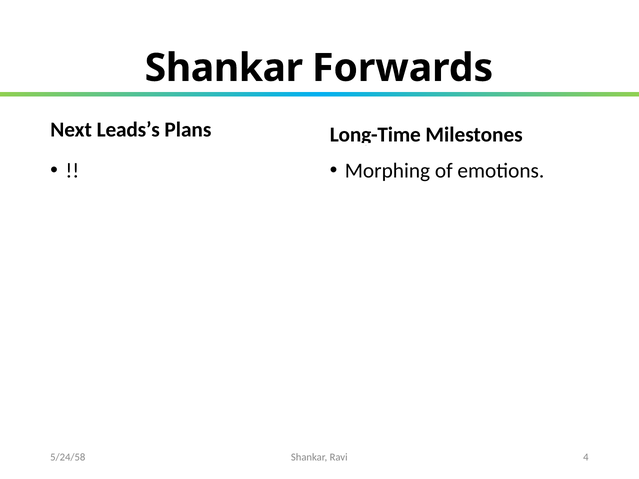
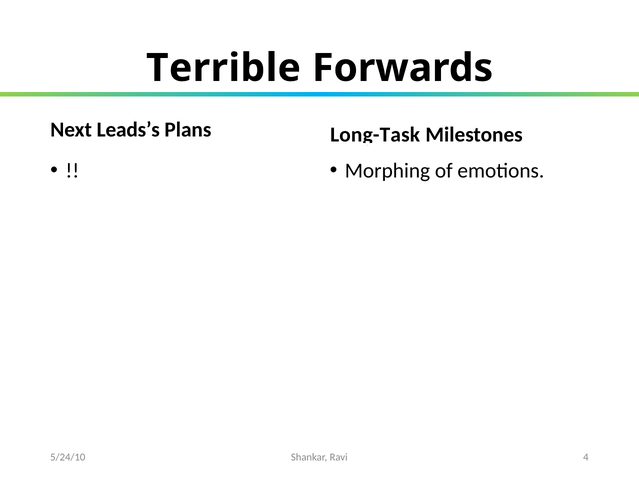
Shankar at (224, 68): Shankar -> Terrible
Long-Time: Long-Time -> Long-Task
5/24/58: 5/24/58 -> 5/24/10
